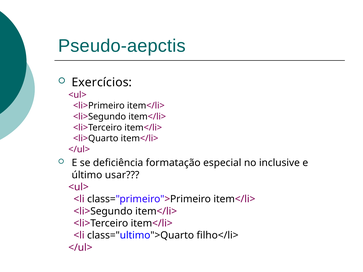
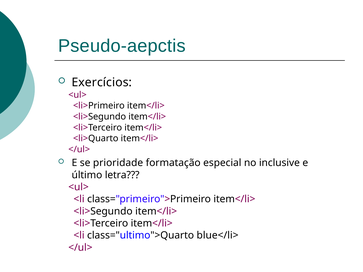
deficiência: deficiência -> prioridade
usar: usar -> letra
filho</li>: filho</li> -> blue</li>
